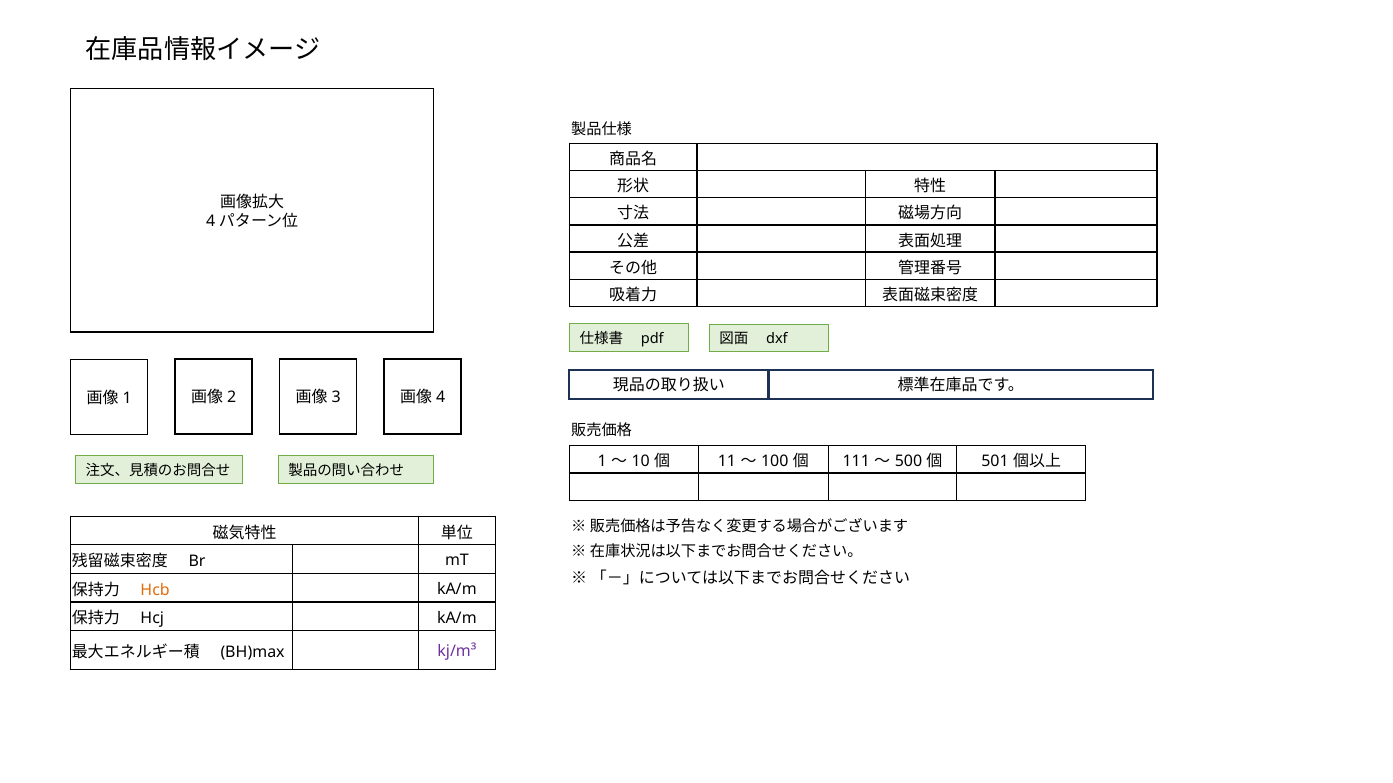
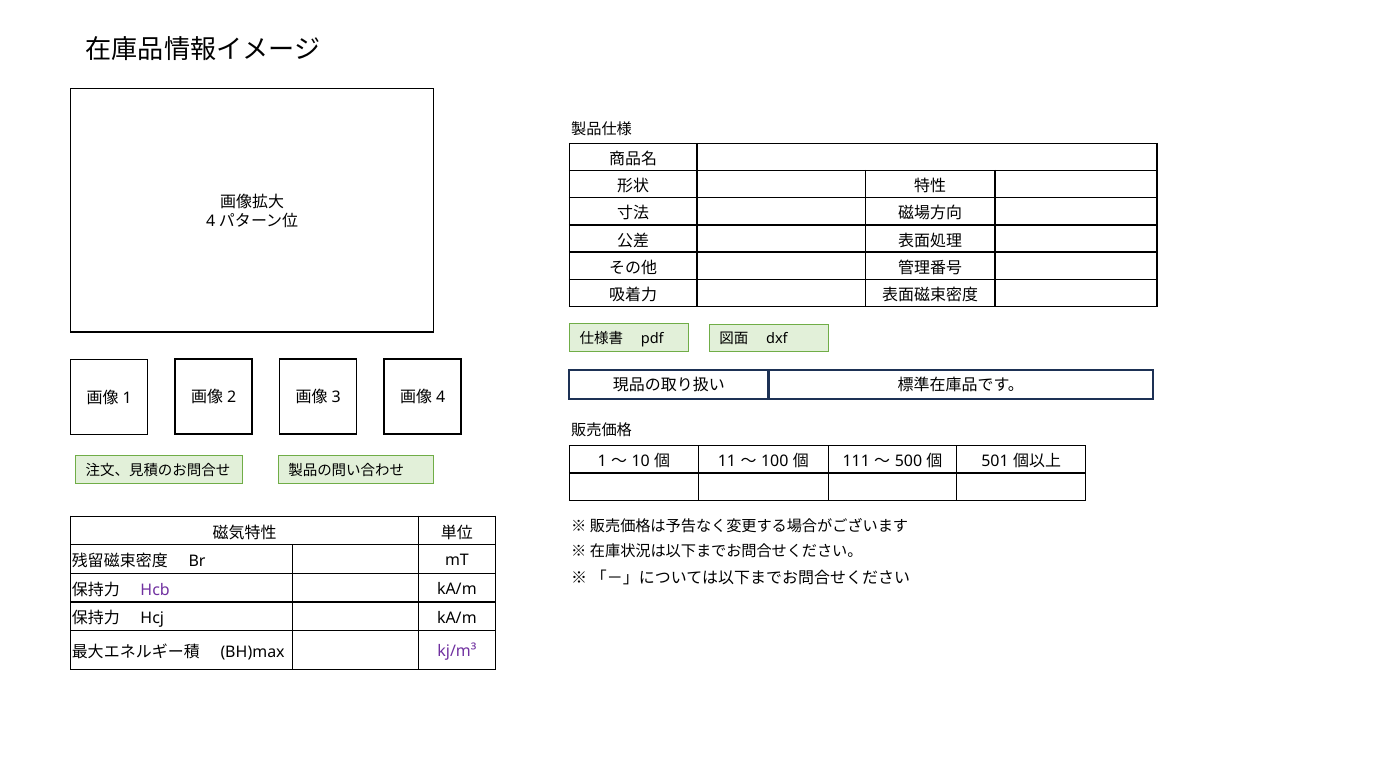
Hcb colour: orange -> purple
